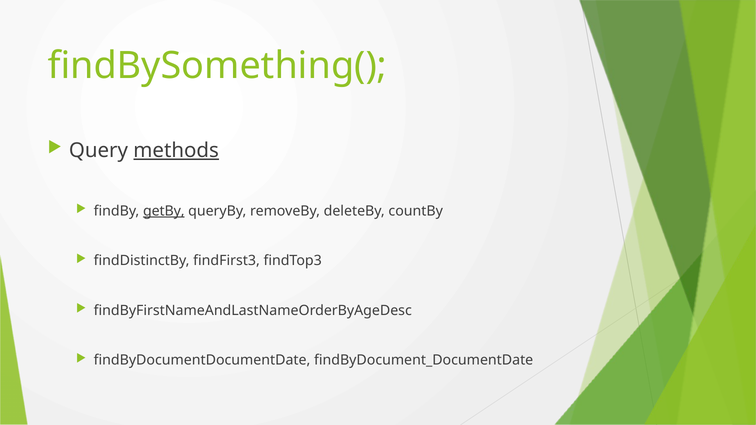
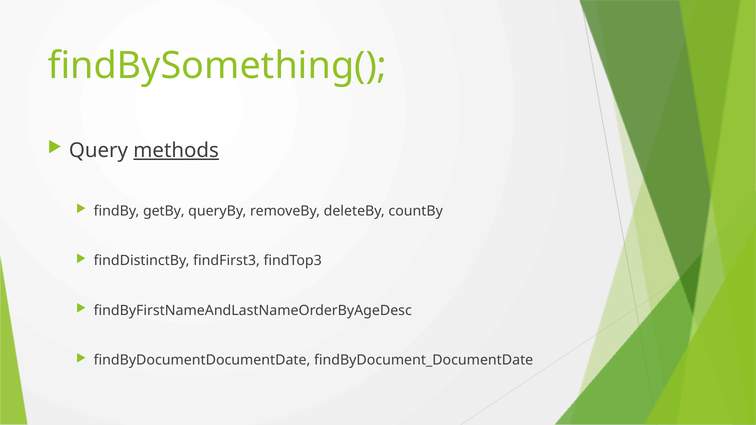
getBy underline: present -> none
